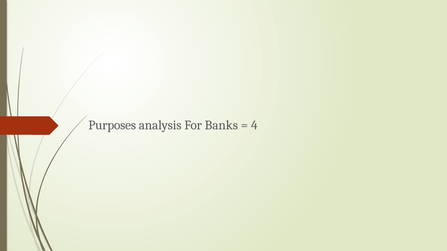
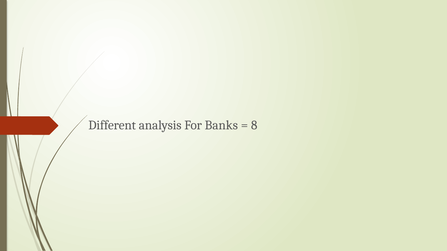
Purposes: Purposes -> Different
4: 4 -> 8
